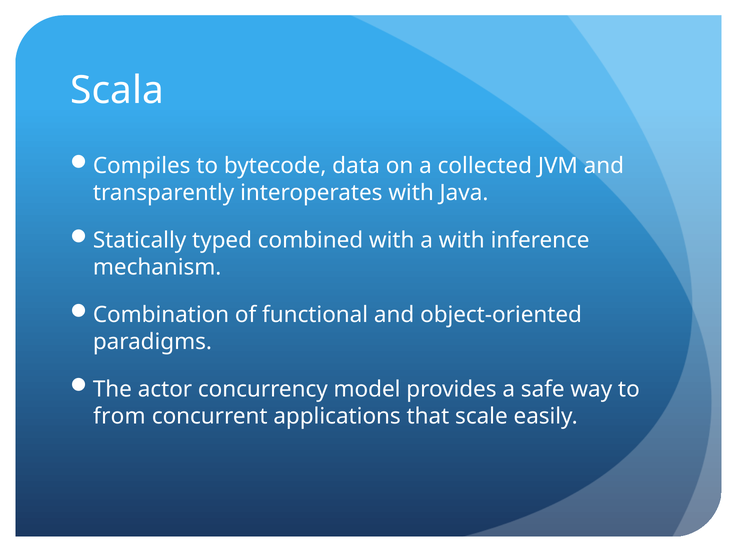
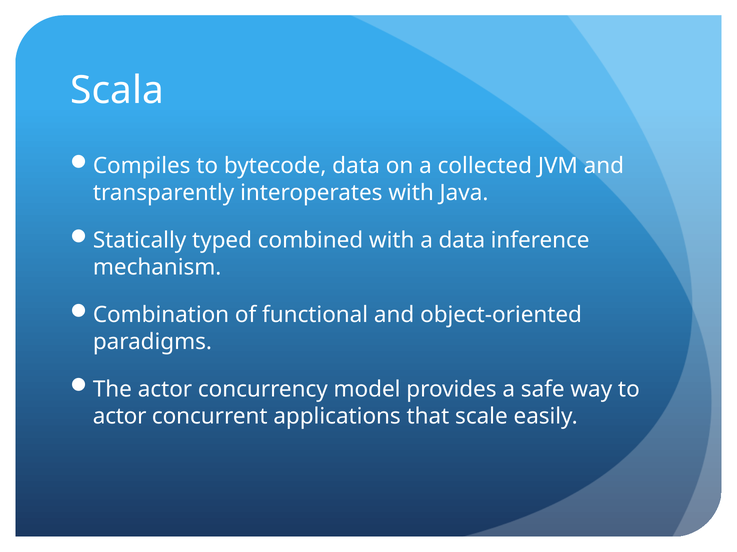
a with: with -> data
from at (119, 417): from -> actor
